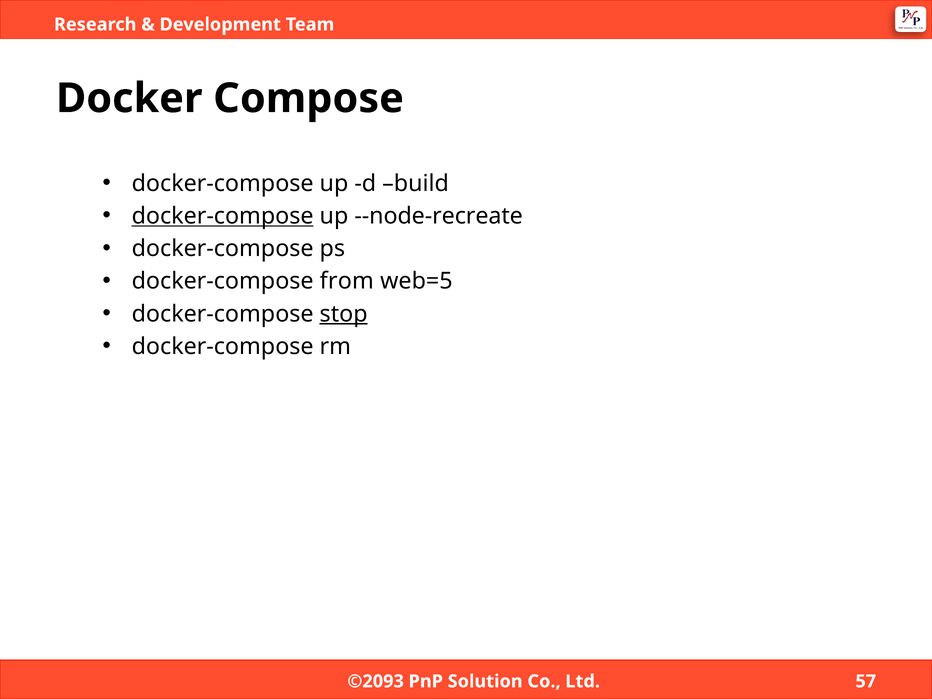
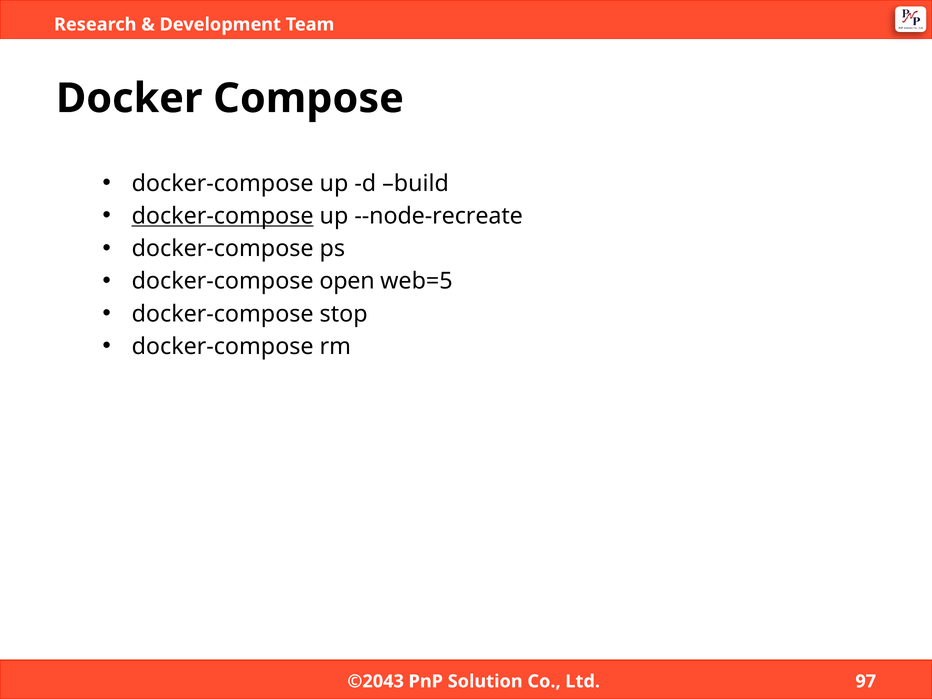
from: from -> open
stop underline: present -> none
©2093: ©2093 -> ©2043
57: 57 -> 97
